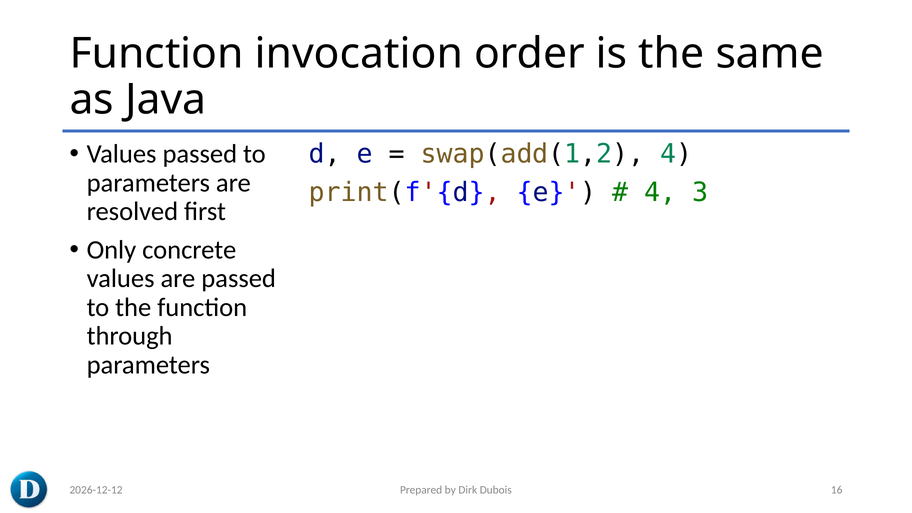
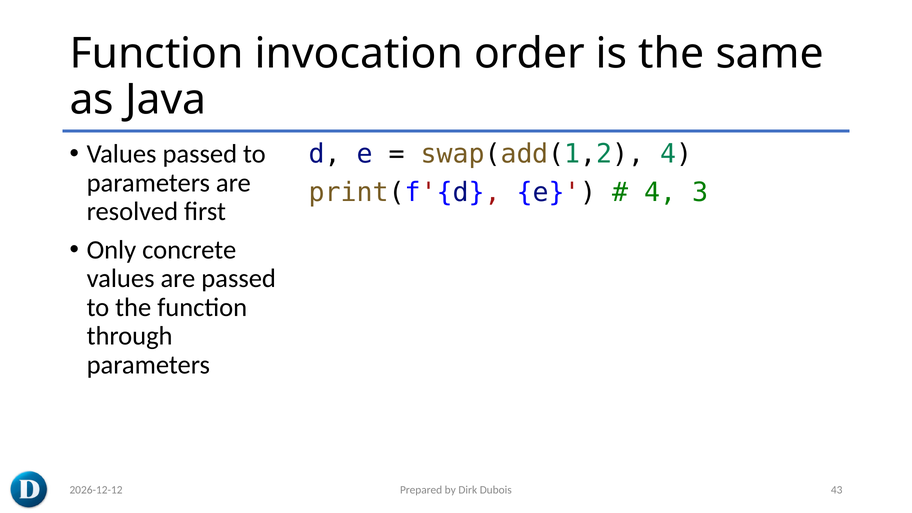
16: 16 -> 43
